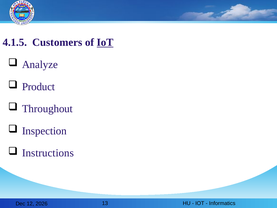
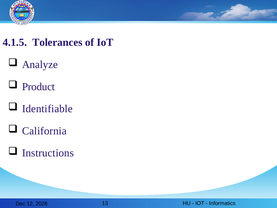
Customers: Customers -> Tolerances
IoT at (105, 42) underline: present -> none
Throughout: Throughout -> Identifiable
Inspection: Inspection -> California
